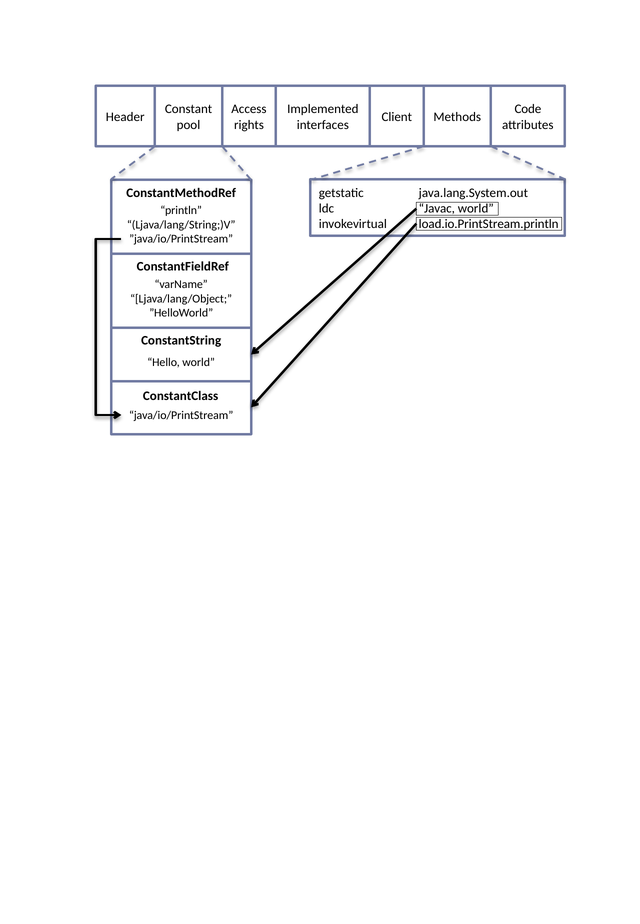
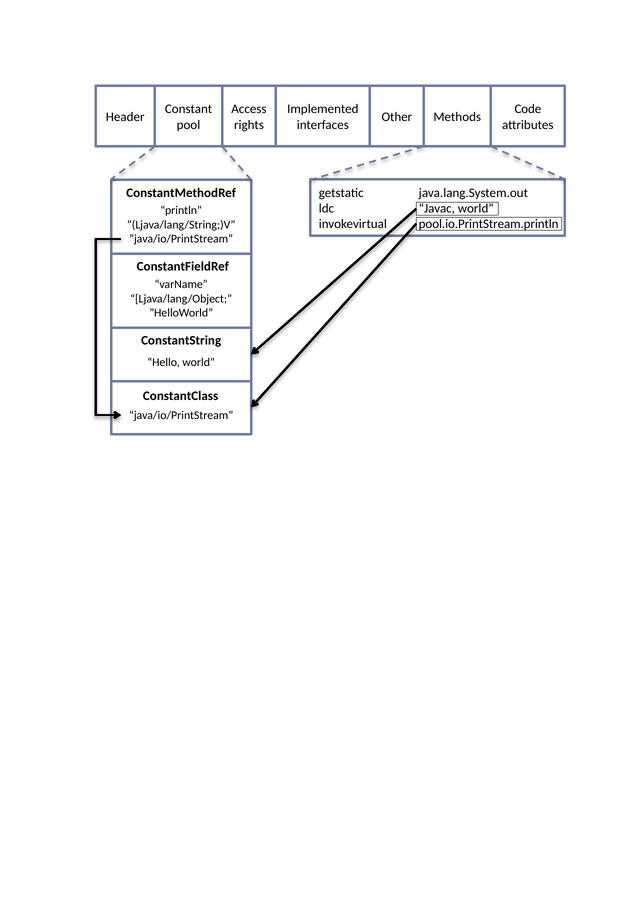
Client: Client -> Other
load.io.PrintStream.println: load.io.PrintStream.println -> pool.io.PrintStream.println
